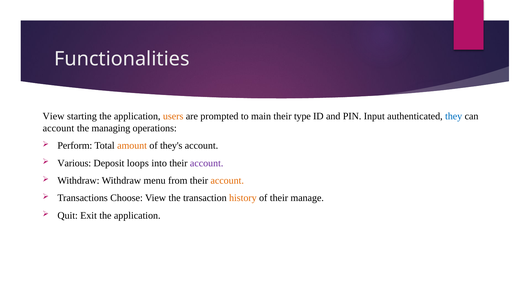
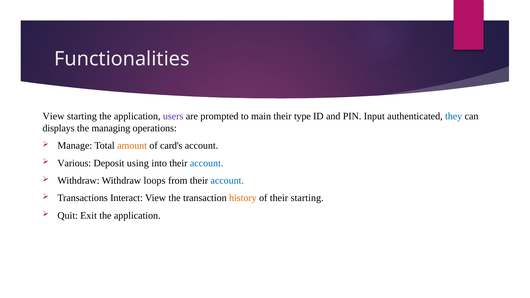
users colour: orange -> purple
account at (58, 128): account -> displays
Perform: Perform -> Manage
they's: they's -> card's
loops: loops -> using
account at (207, 163) colour: purple -> blue
menu: menu -> loops
account at (227, 181) colour: orange -> blue
Choose: Choose -> Interact
their manage: manage -> starting
